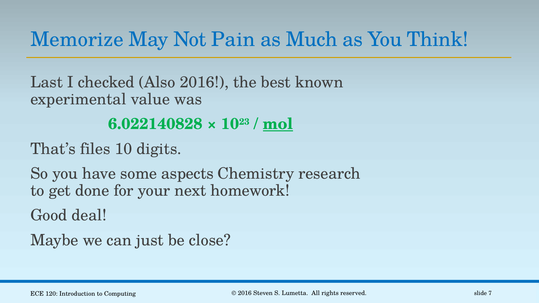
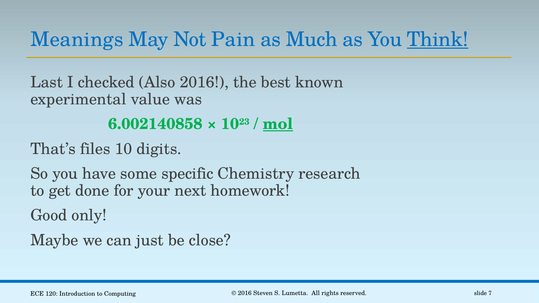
Memorize: Memorize -> Meanings
Think underline: none -> present
6.022140828: 6.022140828 -> 6.002140858
aspects: aspects -> specific
deal: deal -> only
